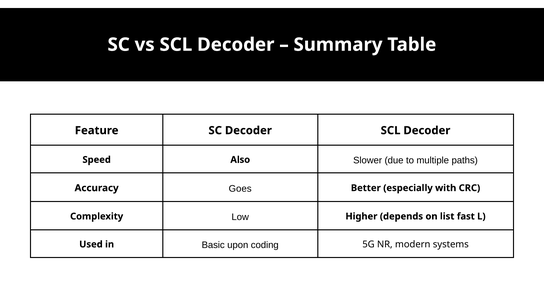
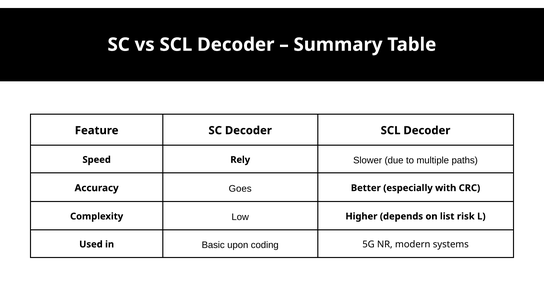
Also: Also -> Rely
fast: fast -> risk
